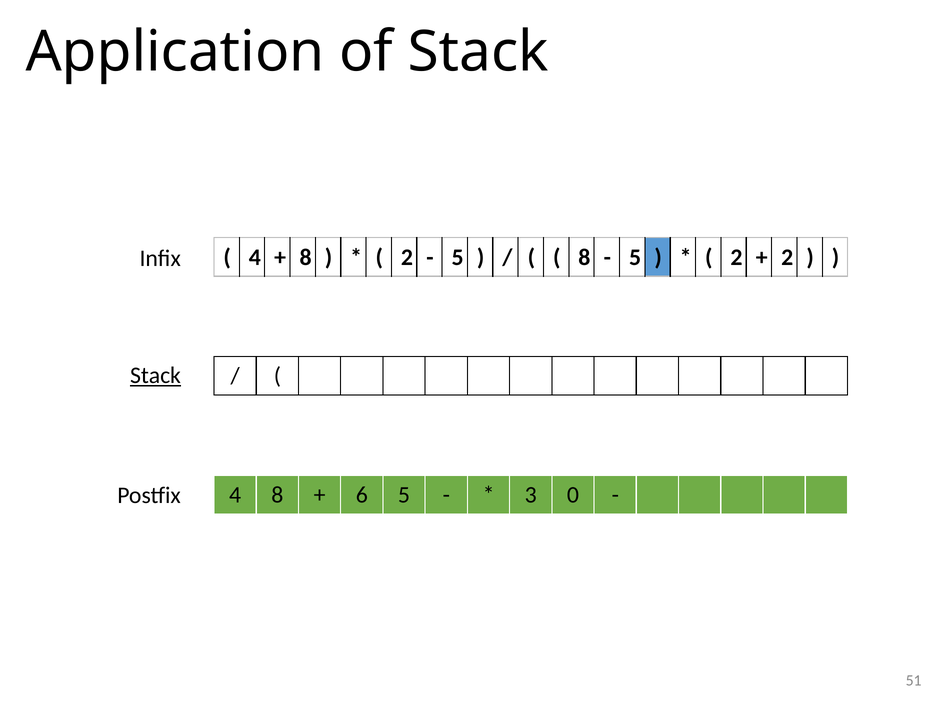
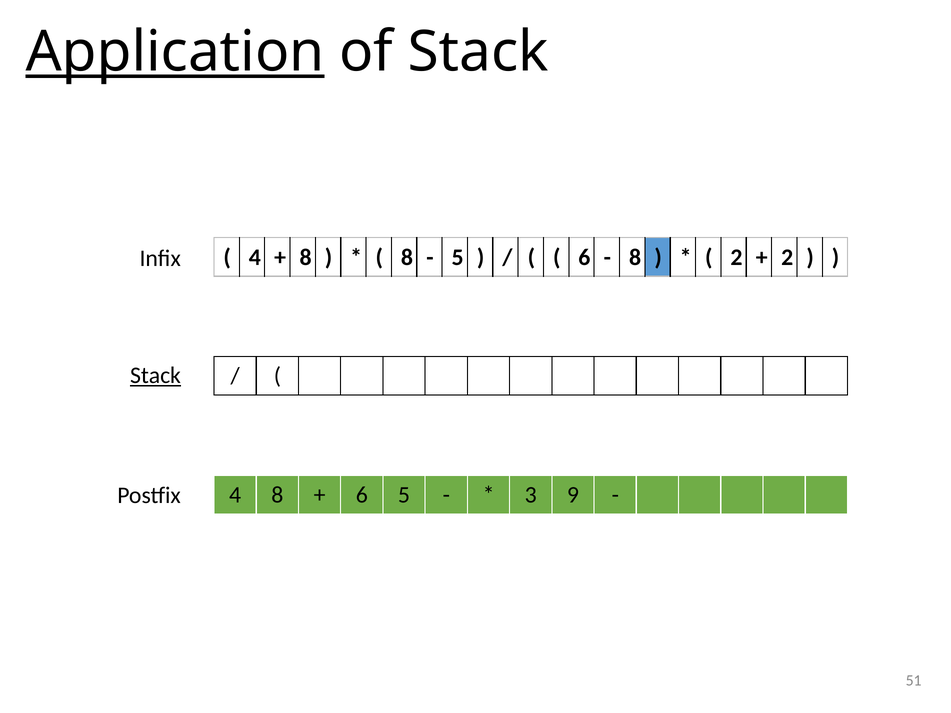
Application underline: none -> present
2 at (407, 257): 2 -> 8
8 at (584, 257): 8 -> 6
5 at (635, 257): 5 -> 8
0: 0 -> 9
